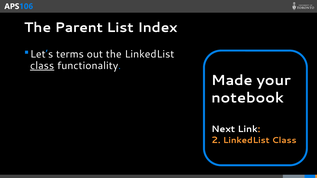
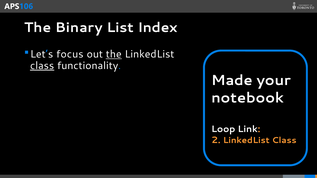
Parent: Parent -> Binary
terms: terms -> focus
the at (114, 54) underline: none -> present
Next: Next -> Loop
